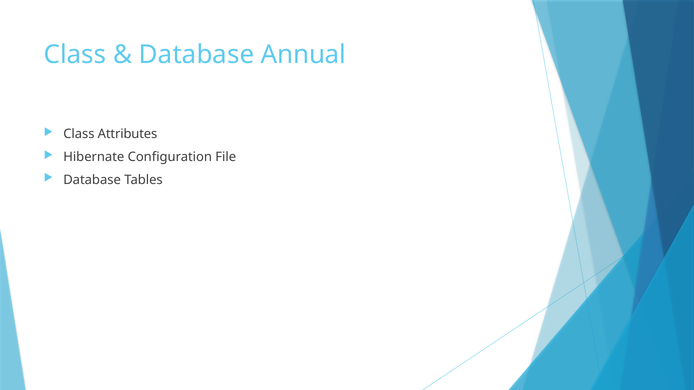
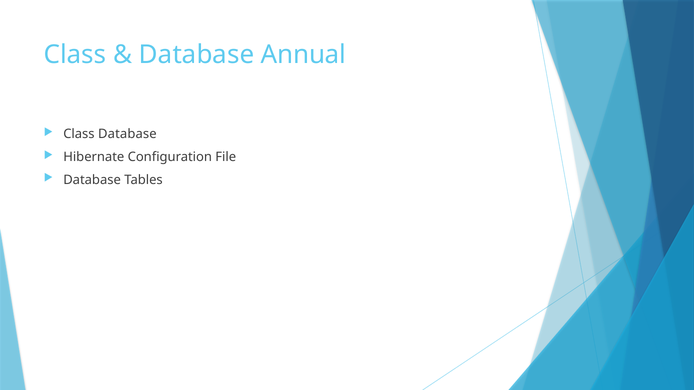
Class Attributes: Attributes -> Database
